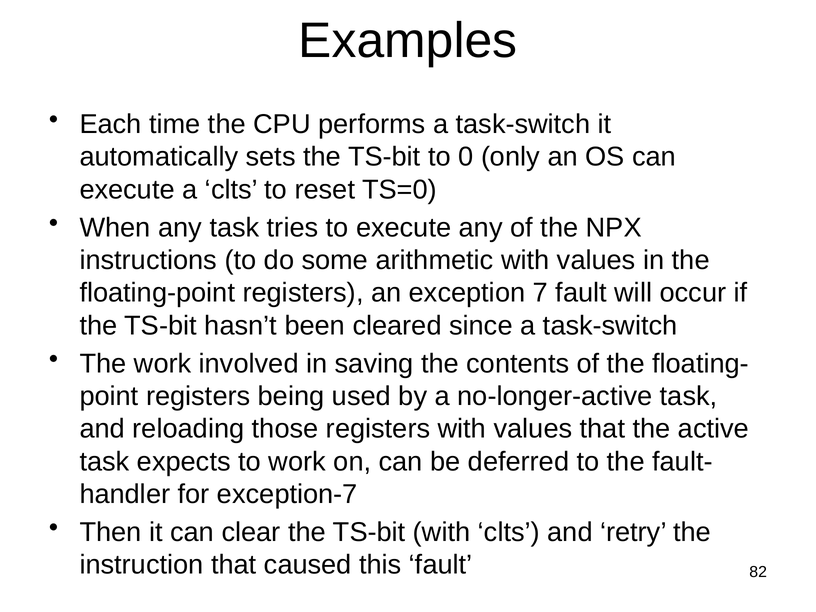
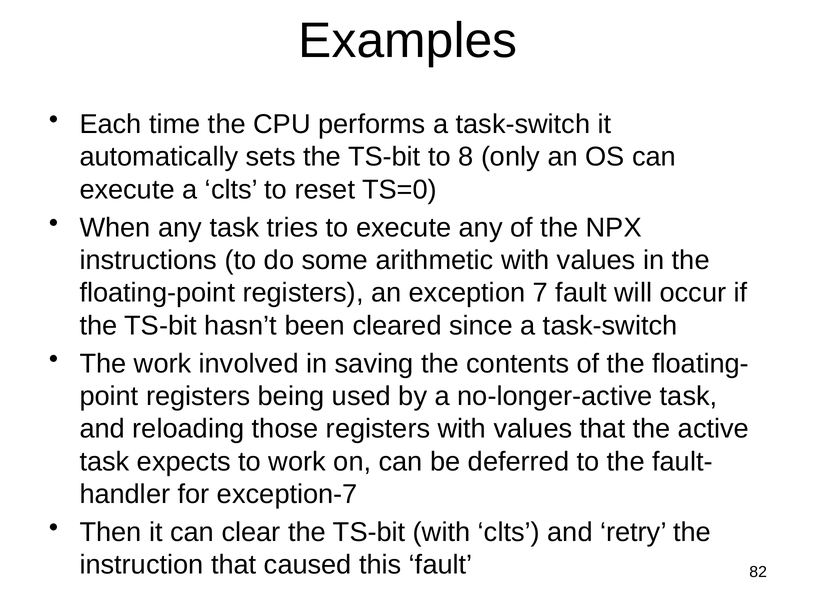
0: 0 -> 8
